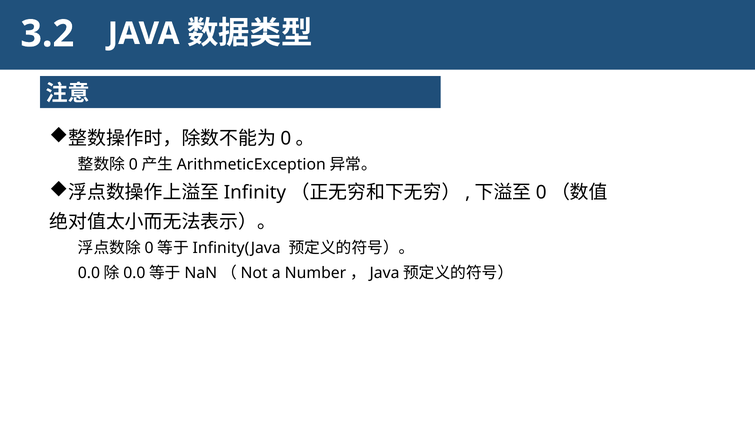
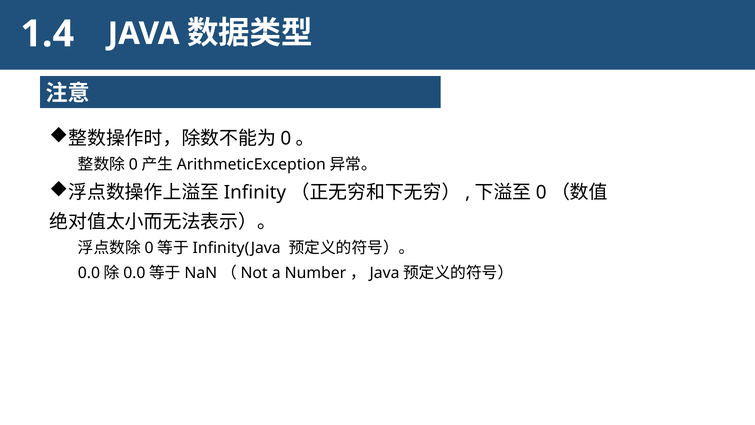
3.2: 3.2 -> 1.4
